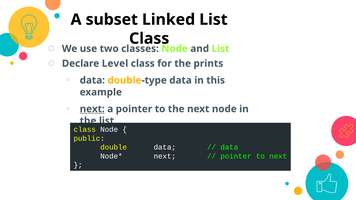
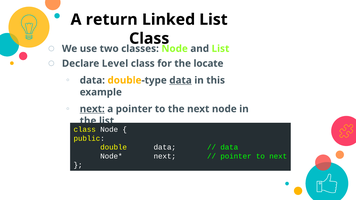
subset: subset -> return
prints: prints -> locate
data at (181, 80) underline: none -> present
